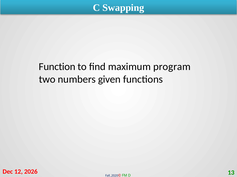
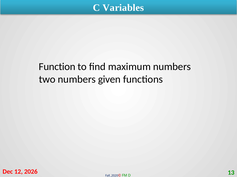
Swapping: Swapping -> Variables
maximum program: program -> numbers
